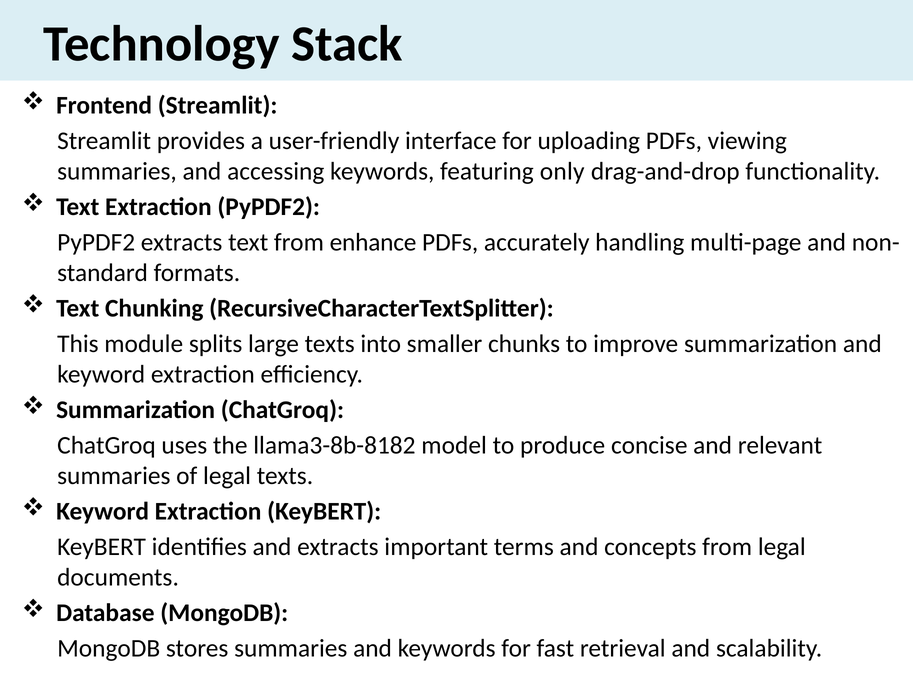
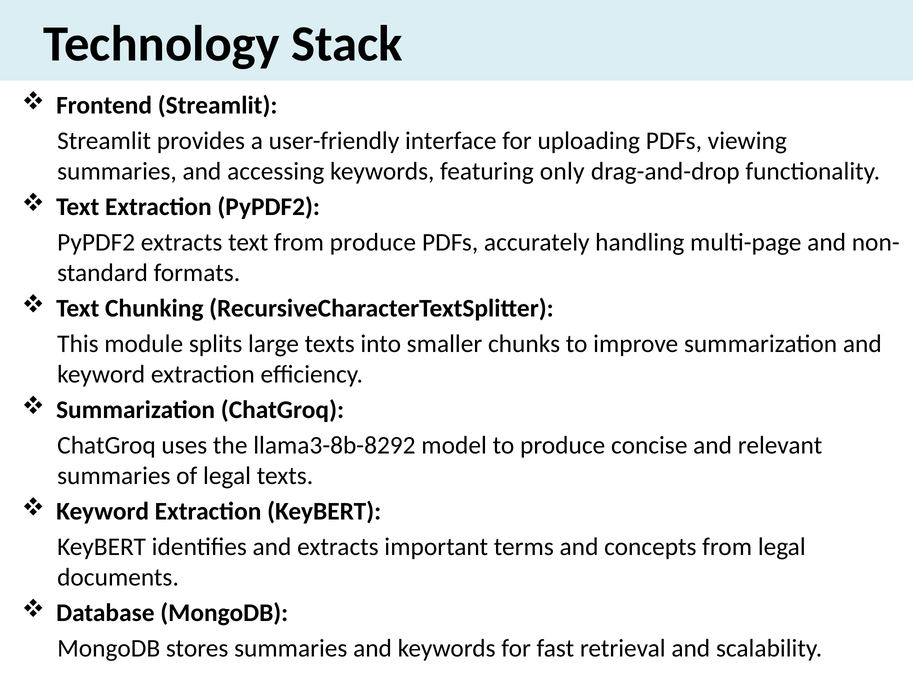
from enhance: enhance -> produce
llama3-8b-8182: llama3-8b-8182 -> llama3-8b-8292
